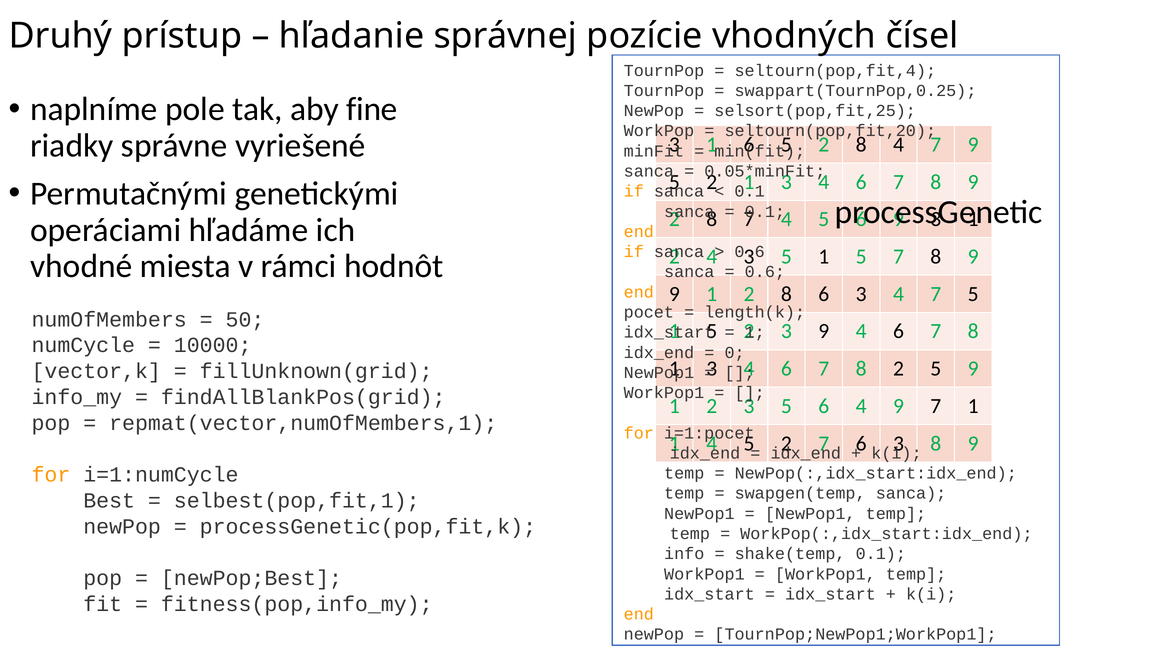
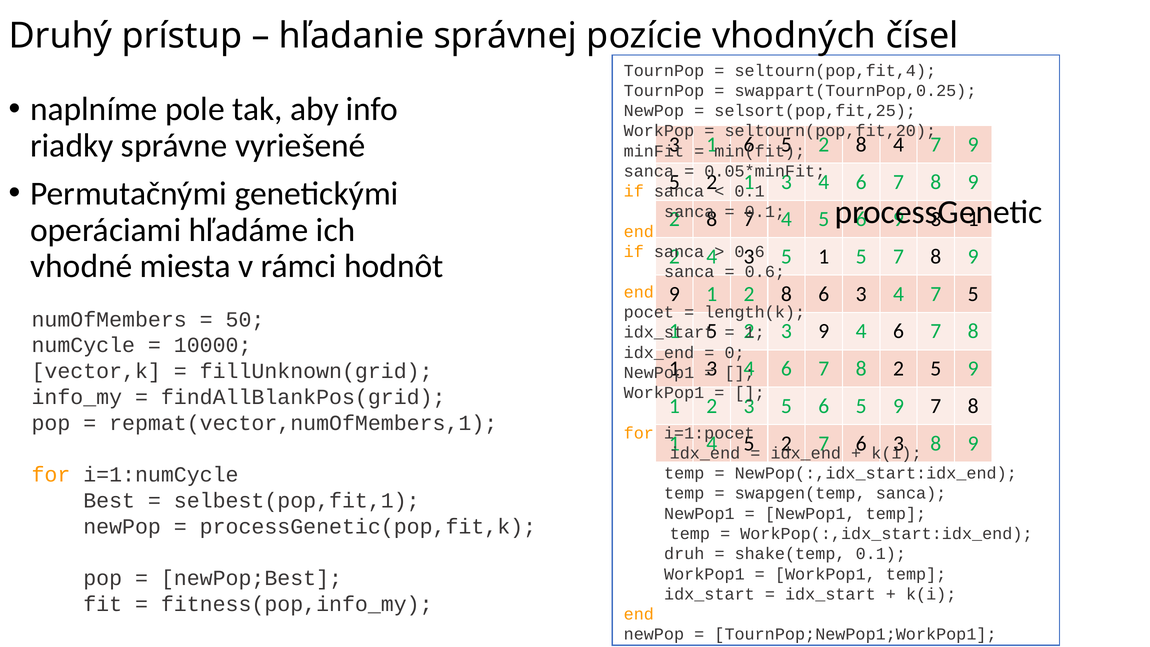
fine: fine -> info
5 6 4: 4 -> 5
9 7 1: 1 -> 8
info: info -> druh
